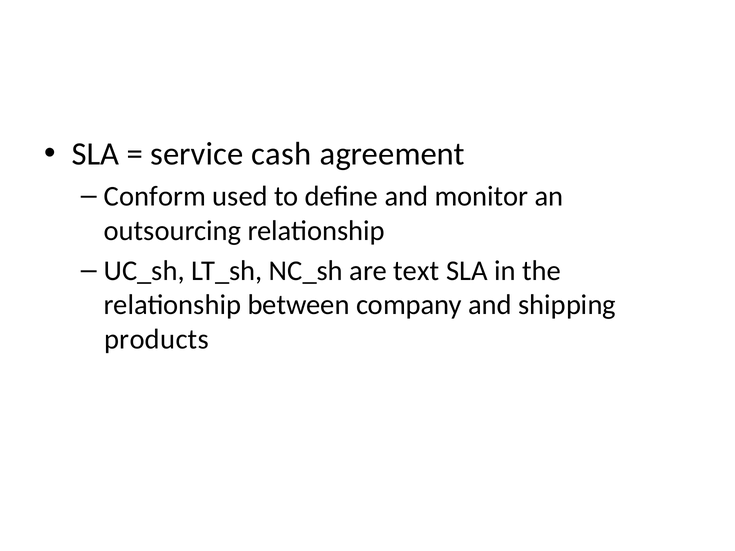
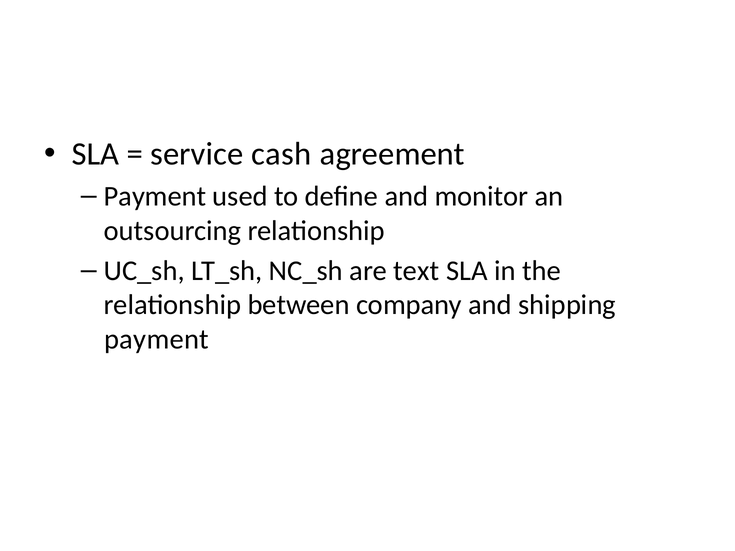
Conform at (155, 196): Conform -> Payment
products at (157, 339): products -> payment
